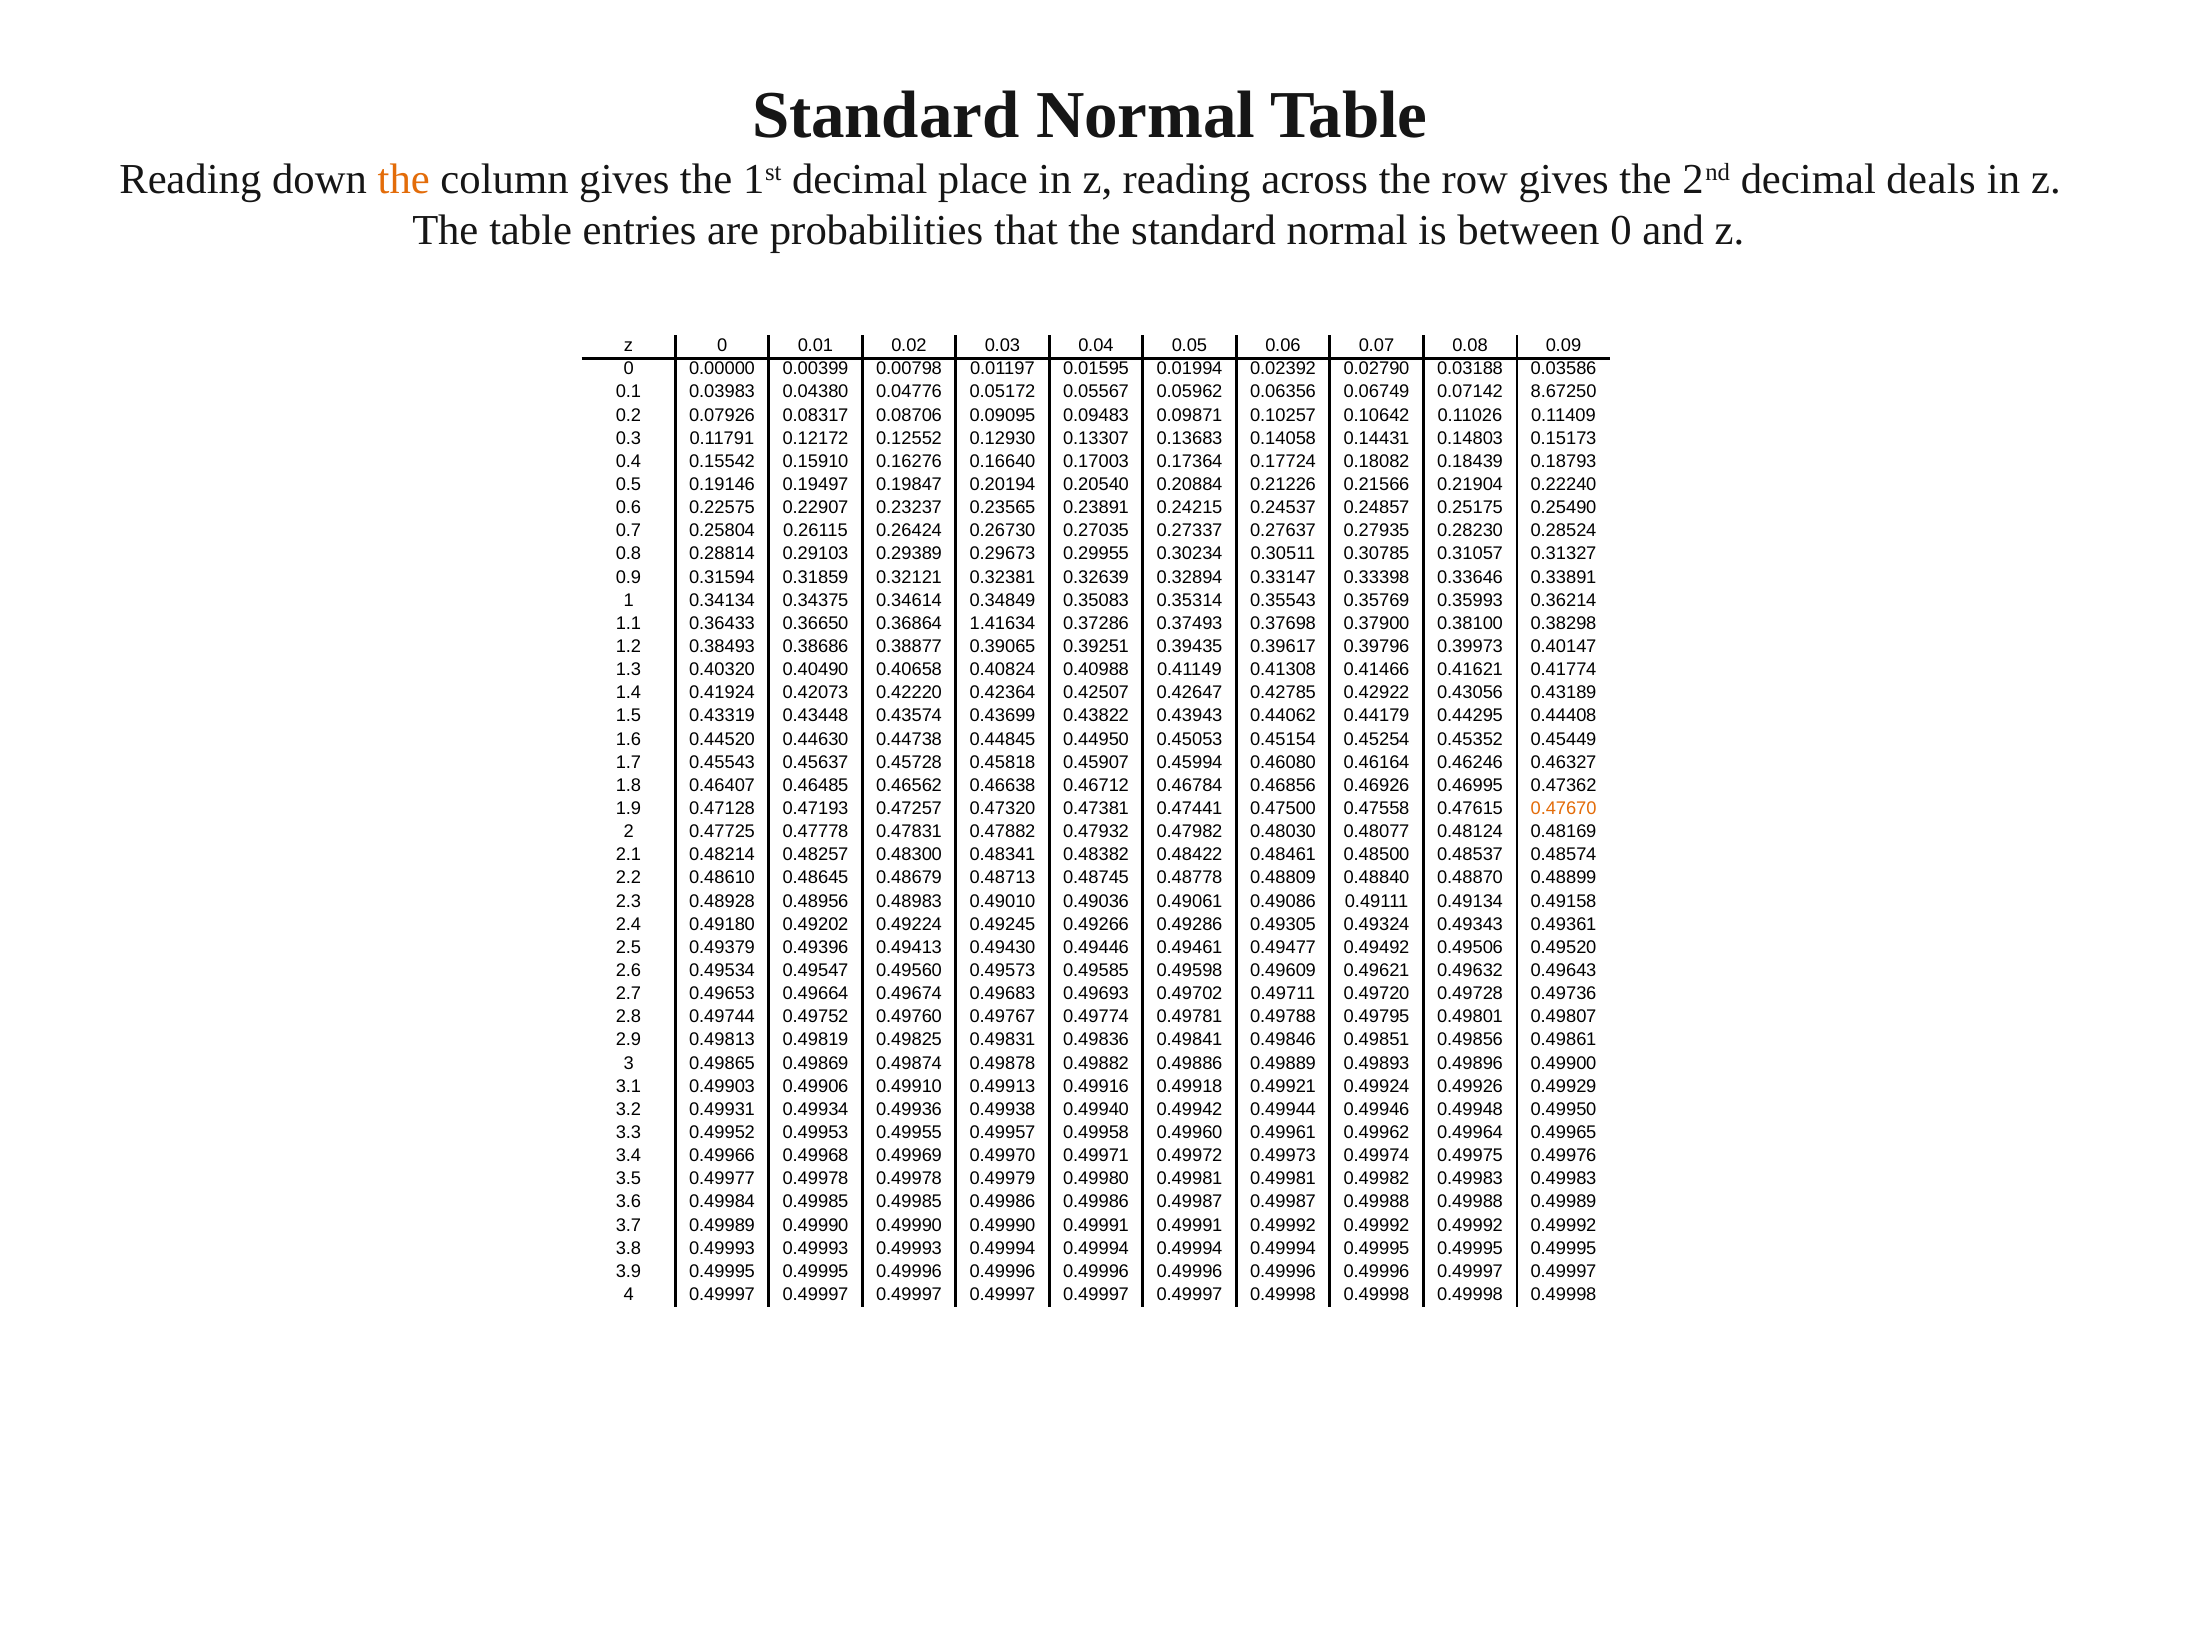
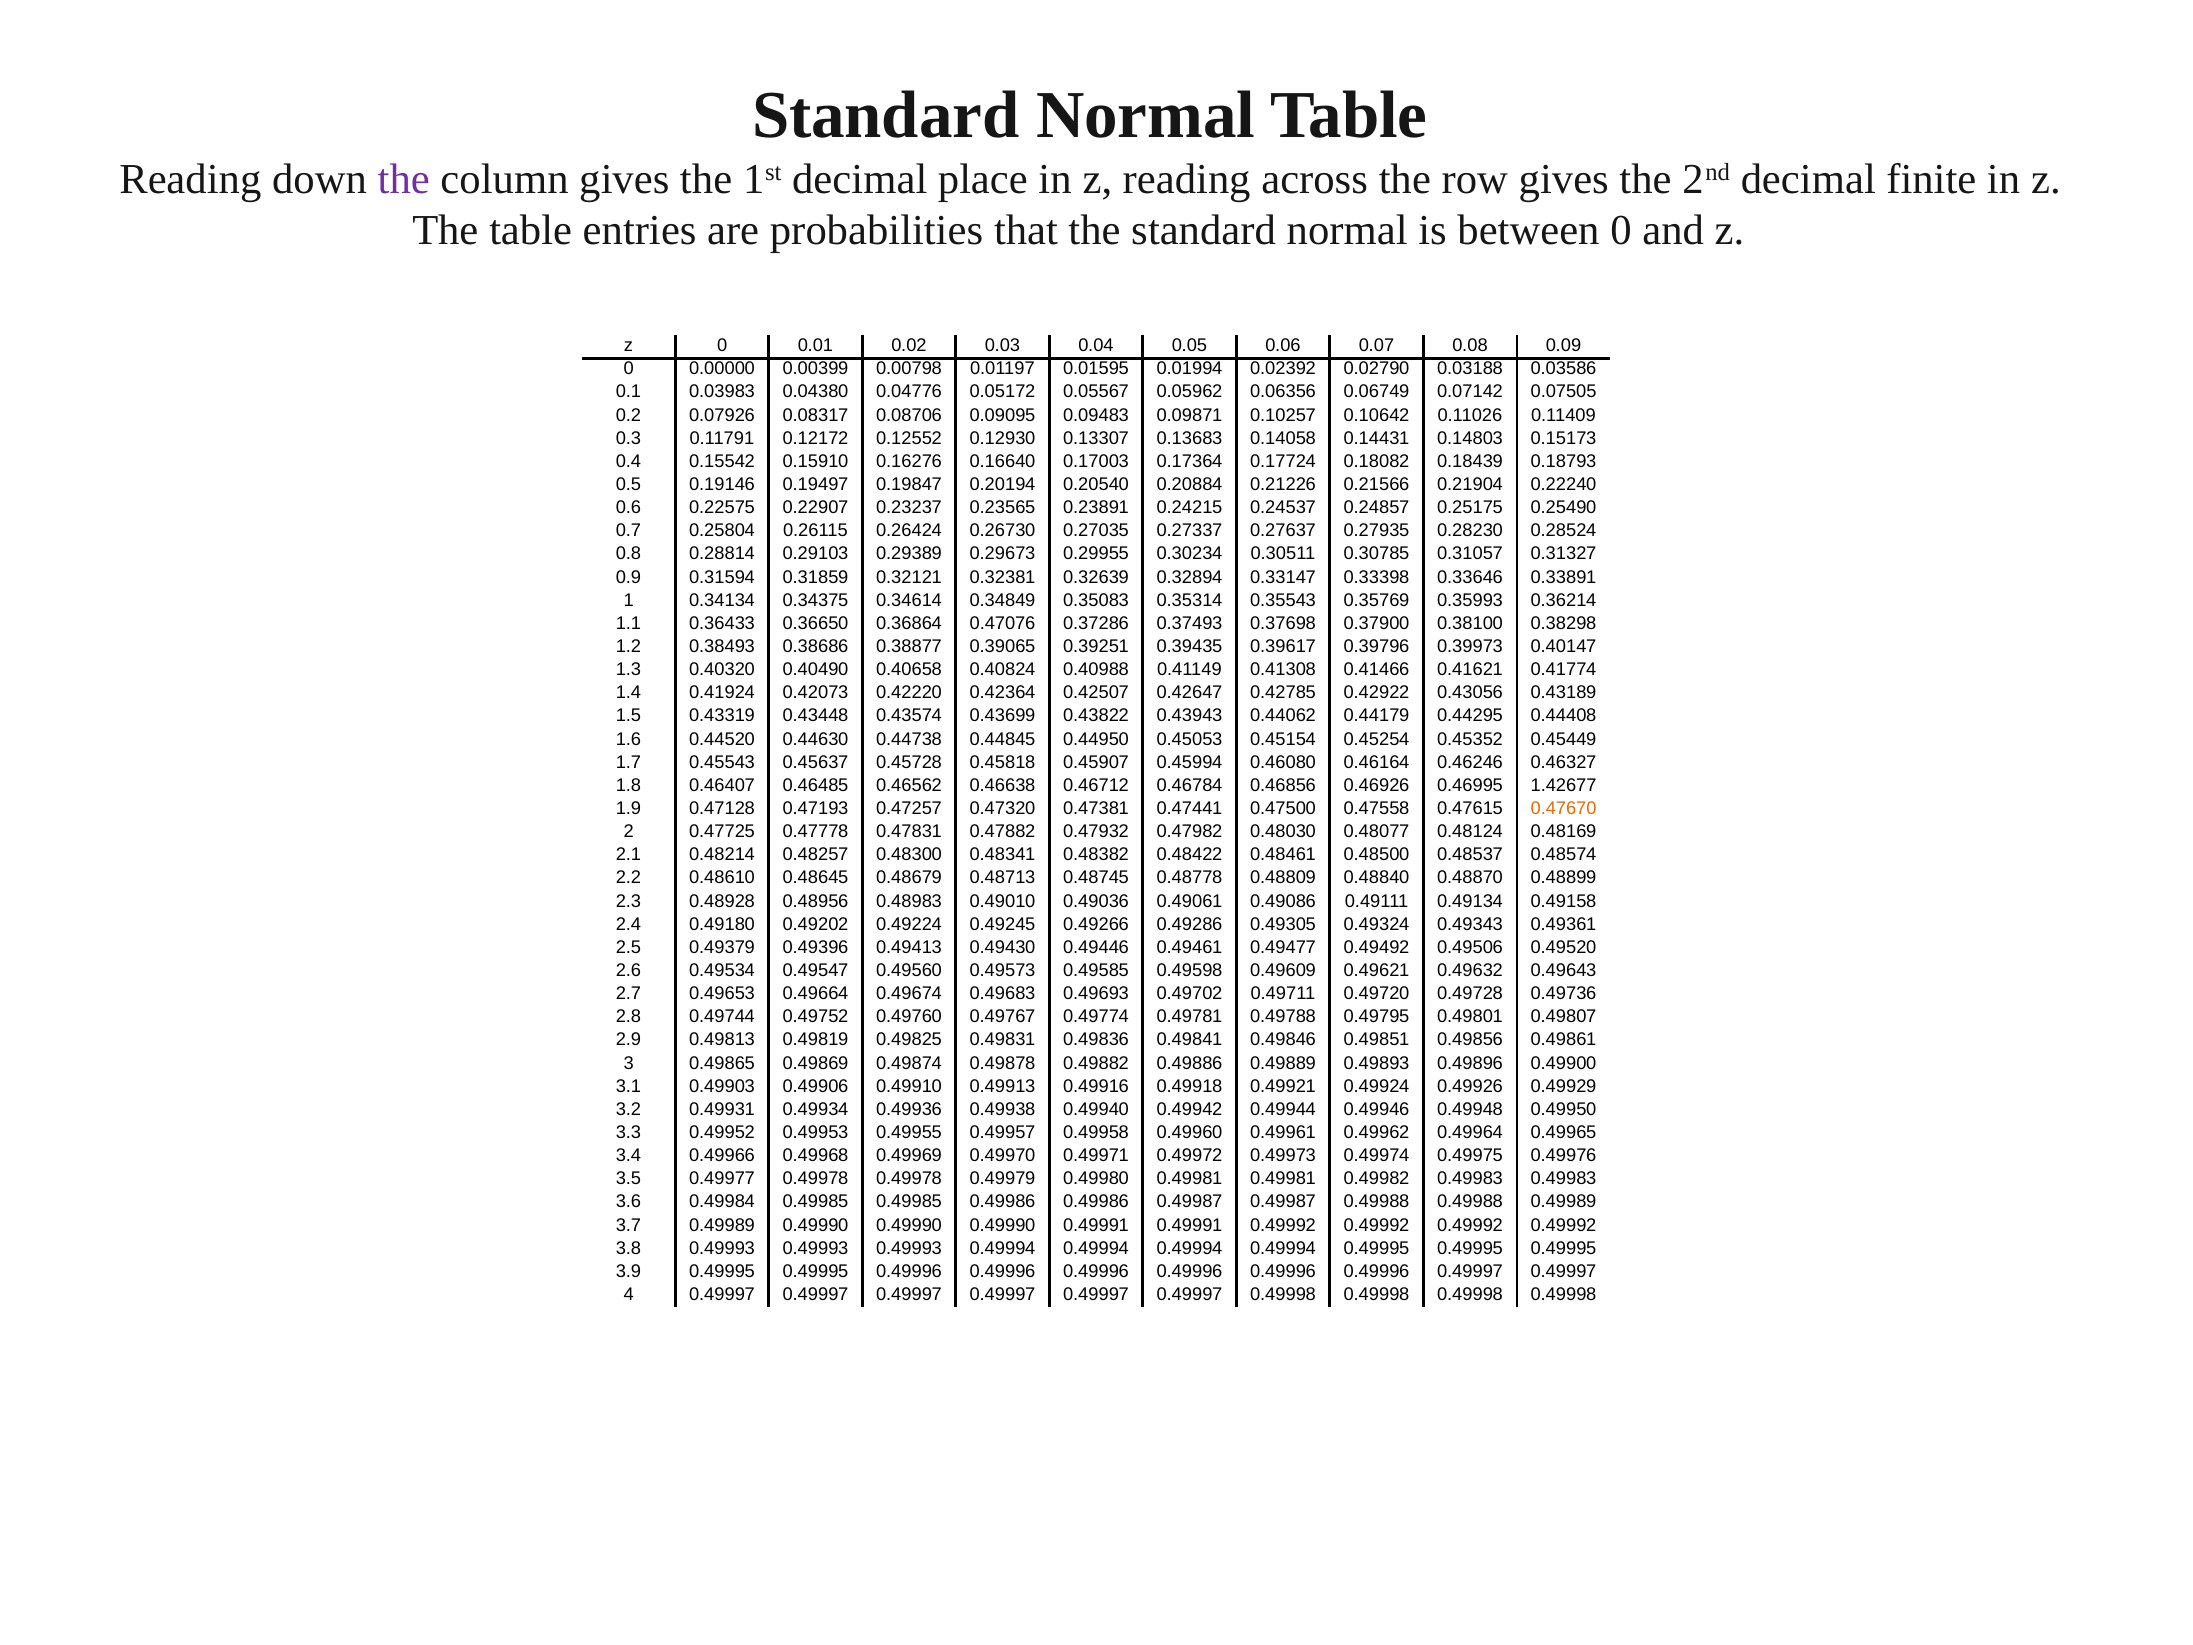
the at (404, 180) colour: orange -> purple
deals: deals -> finite
8.67250: 8.67250 -> 0.07505
1.41634: 1.41634 -> 0.47076
0.47362: 0.47362 -> 1.42677
